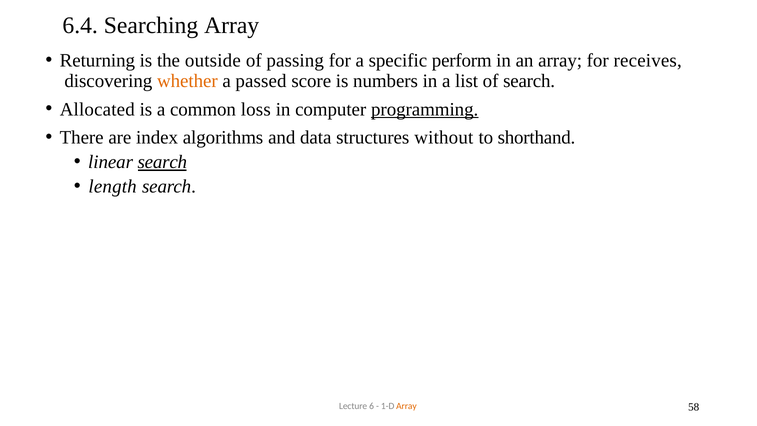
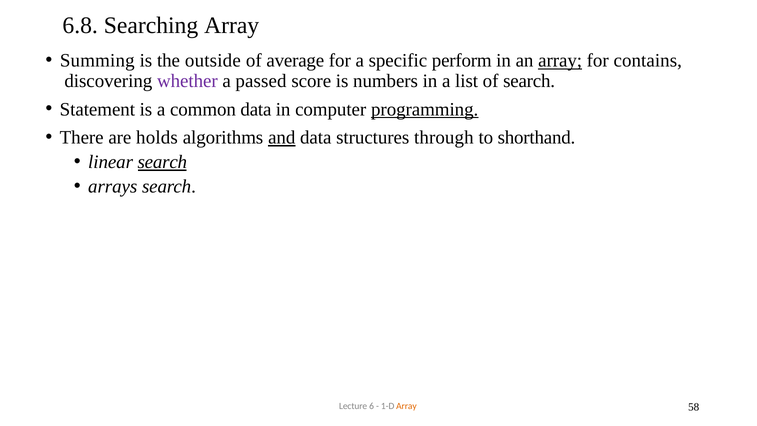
6.4: 6.4 -> 6.8
Returning: Returning -> Summing
passing: passing -> average
array at (560, 61) underline: none -> present
receives: receives -> contains
whether colour: orange -> purple
Allocated: Allocated -> Statement
common loss: loss -> data
index: index -> holds
and underline: none -> present
without: without -> through
length: length -> arrays
